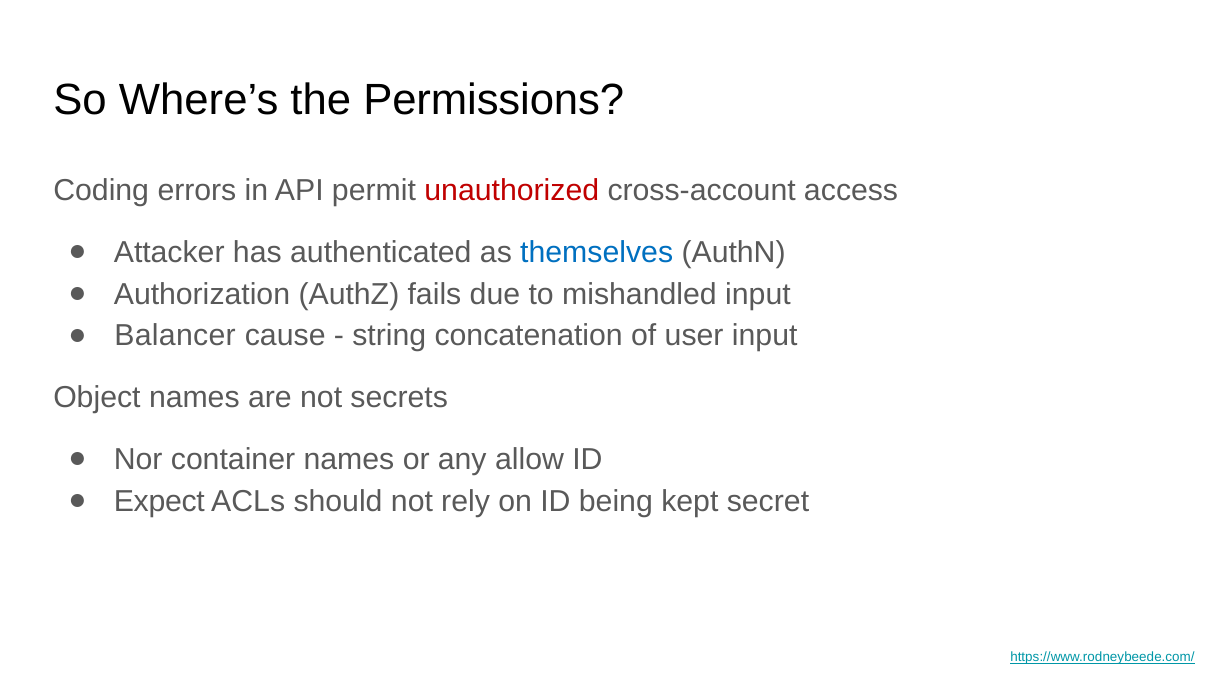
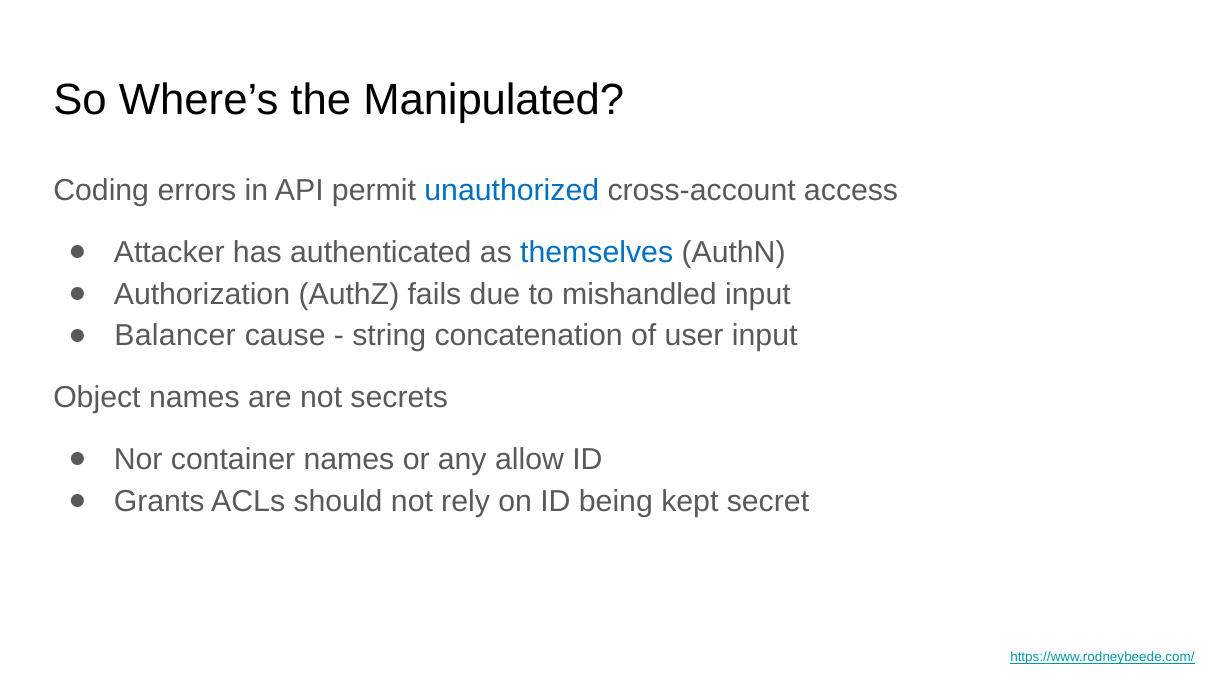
Permissions: Permissions -> Manipulated
unauthorized colour: red -> blue
Expect: Expect -> Grants
